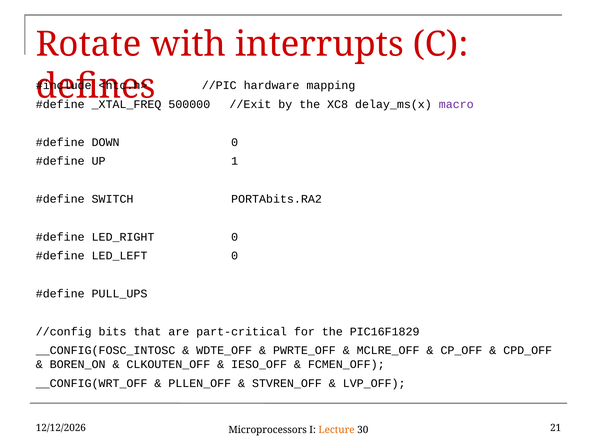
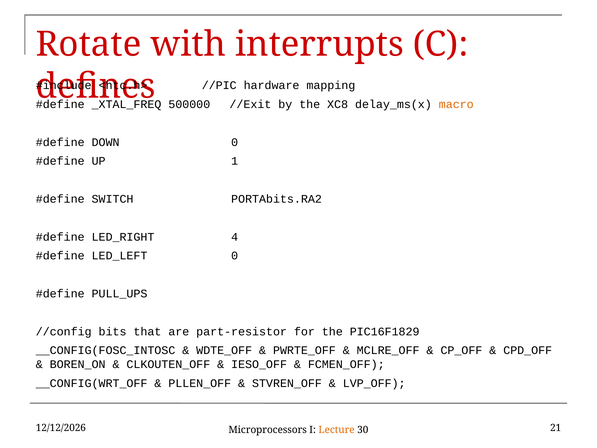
macro colour: purple -> orange
LED_RIGHT 0: 0 -> 4
part-critical: part-critical -> part-resistor
